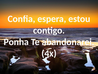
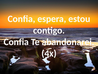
Ponha at (16, 42): Ponha -> Confia
